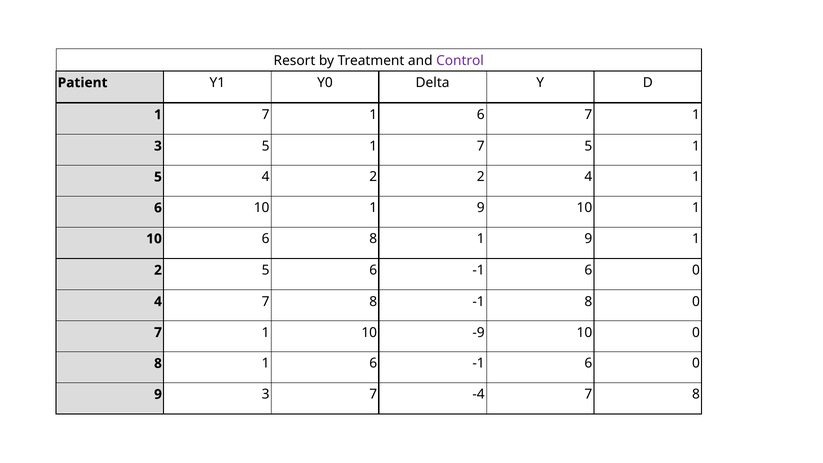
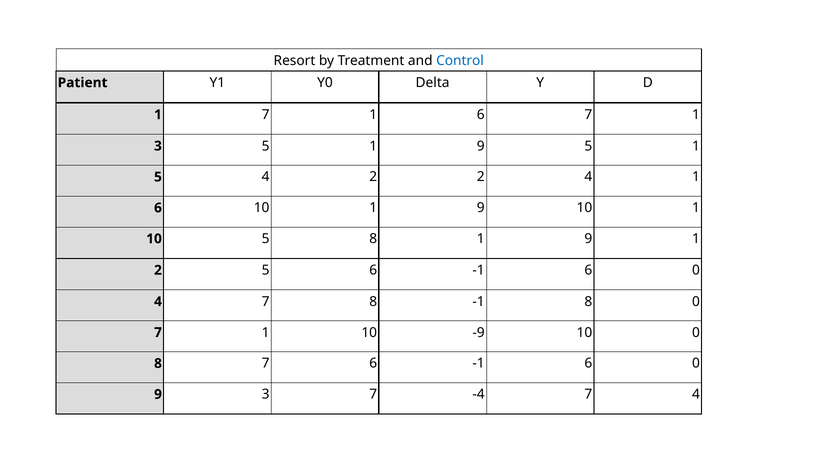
Control colour: purple -> blue
5 1 7: 7 -> 9
10 6: 6 -> 5
1 at (266, 363): 1 -> 7
-4 7 8: 8 -> 4
